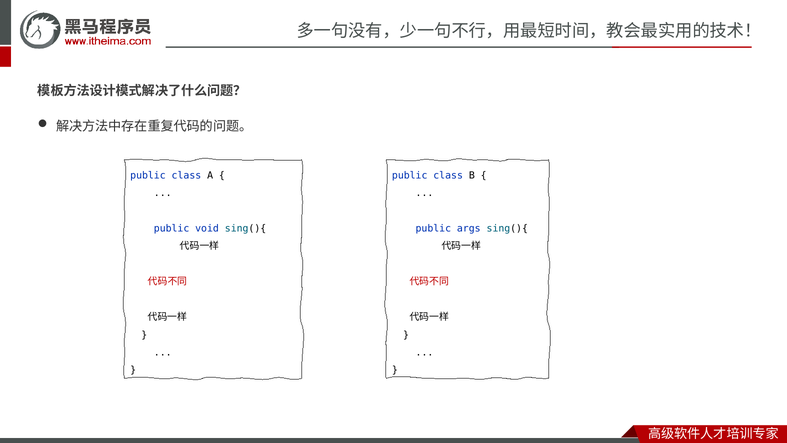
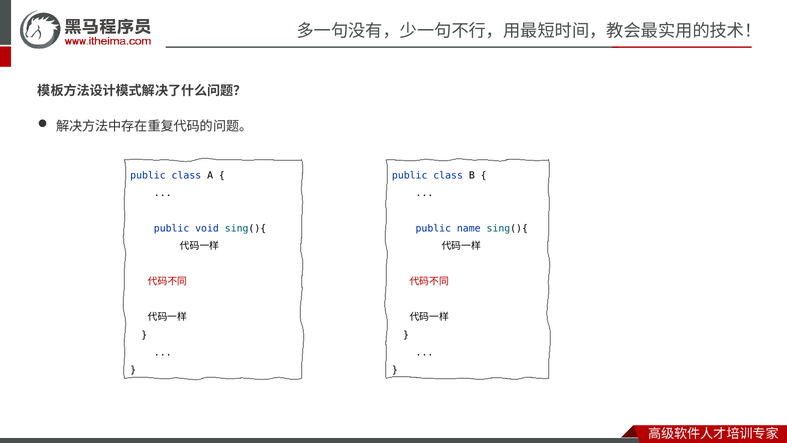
args: args -> name
